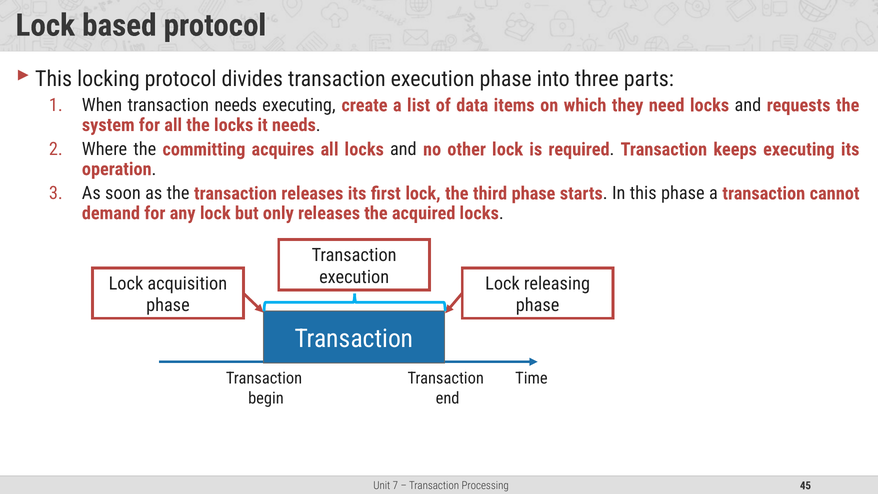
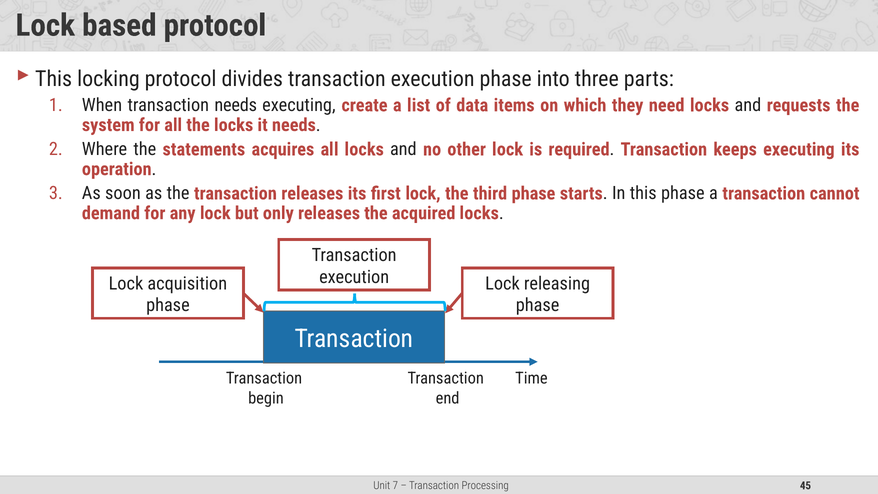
committing: committing -> statements
